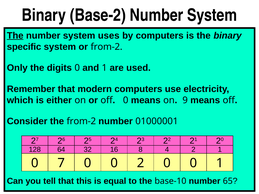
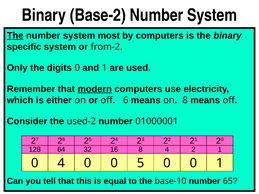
uses: uses -> most
modern underline: none -> present
0 at (126, 100): 0 -> 6
9 at (185, 100): 9 -> 8
the from-2: from-2 -> used-2
0 7: 7 -> 4
0 2: 2 -> 5
